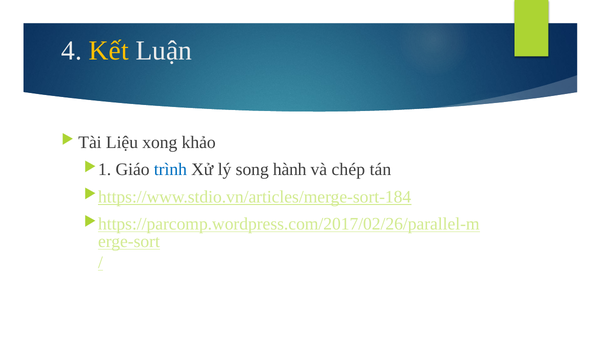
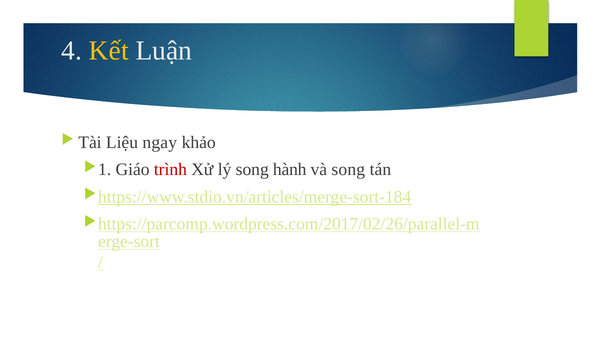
xong: xong -> ngay
trình colour: blue -> red
và chép: chép -> song
